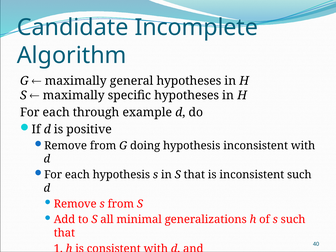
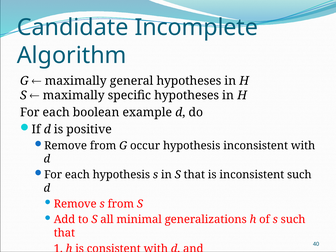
through: through -> boolean
doing: doing -> occur
